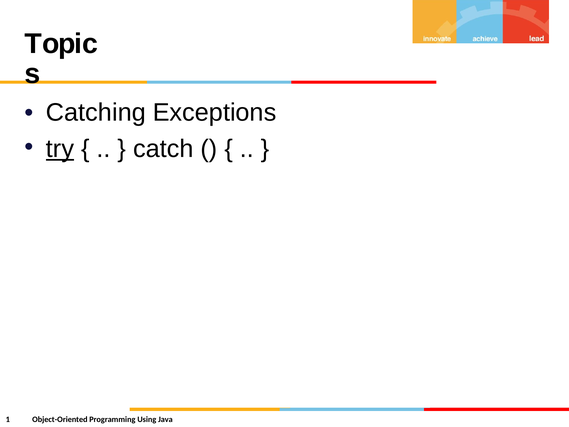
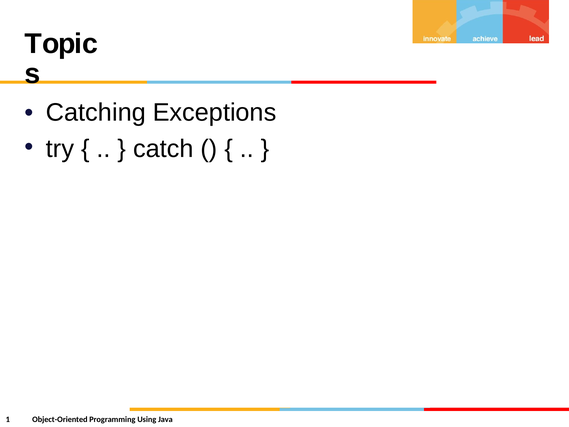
try underline: present -> none
